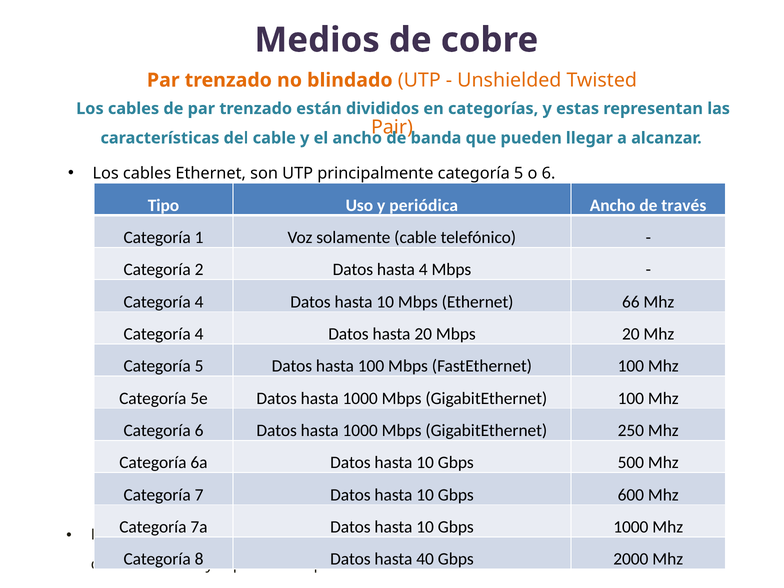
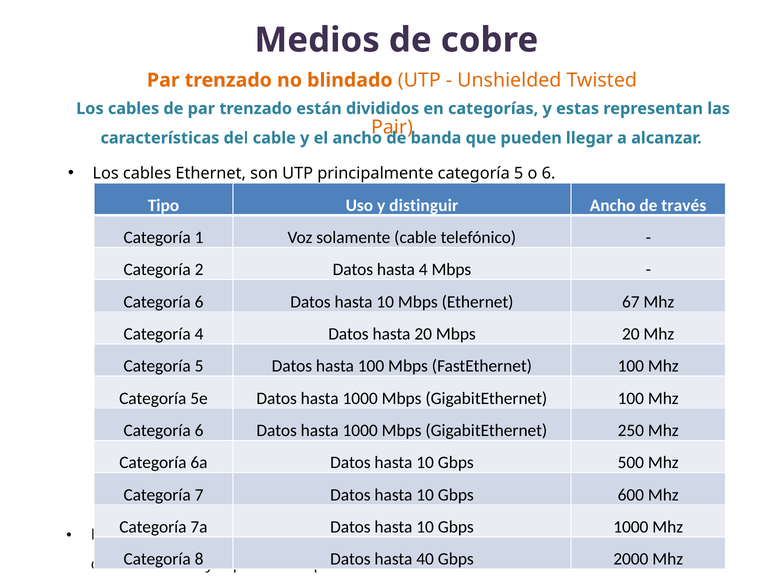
periódica: periódica -> distinguir
4 at (199, 302): 4 -> 6
66: 66 -> 67
